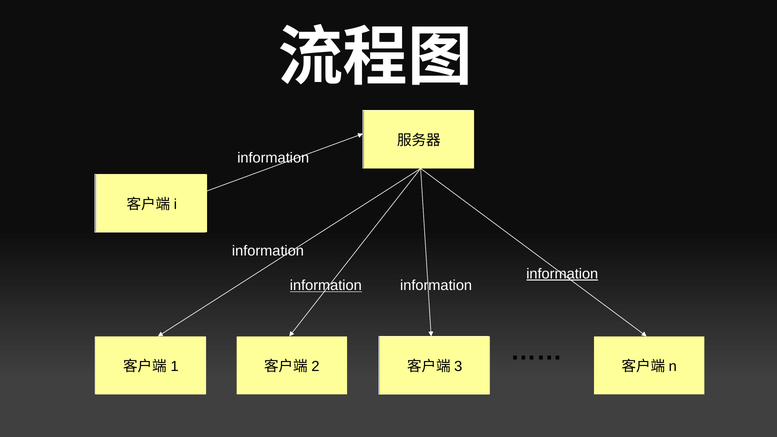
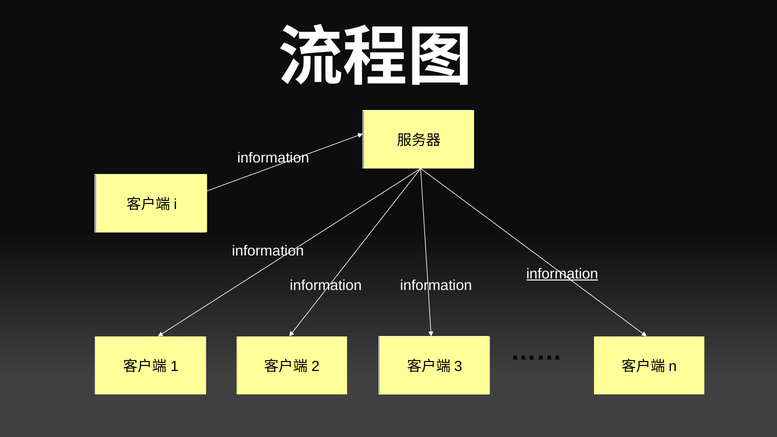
information at (326, 285) underline: present -> none
